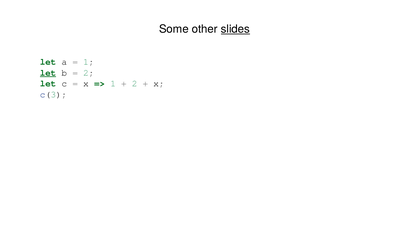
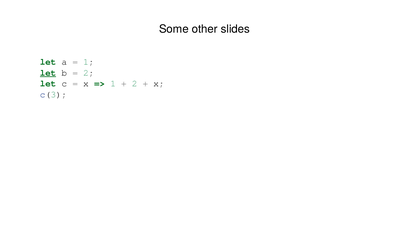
slides underline: present -> none
